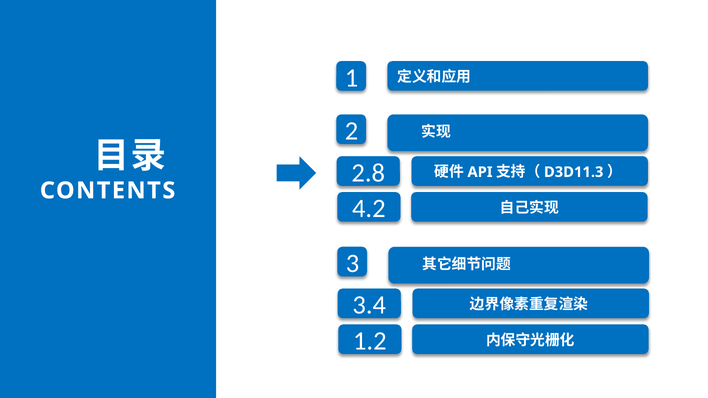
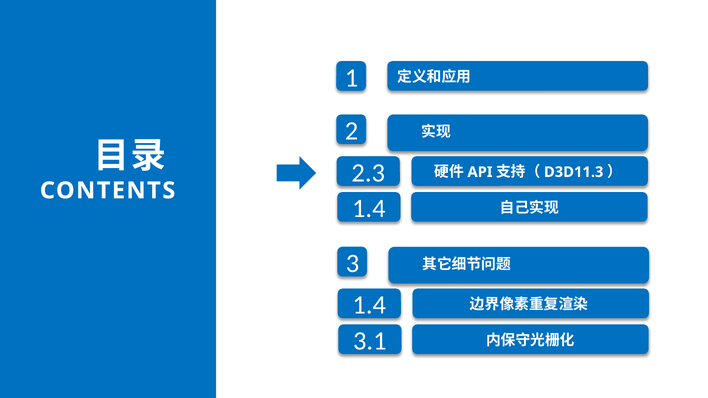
2.8: 2.8 -> 2.3
4.2 at (369, 209): 4.2 -> 1.4
3.4 at (369, 305): 3.4 -> 1.4
1.2: 1.2 -> 3.1
